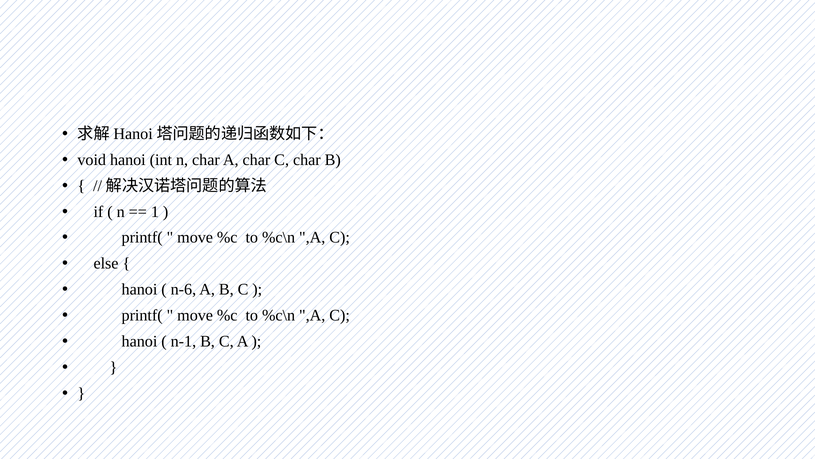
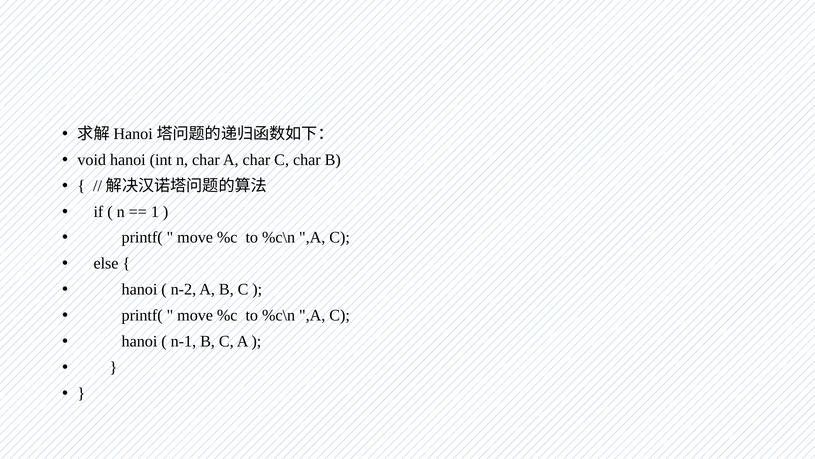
n-6: n-6 -> n-2
